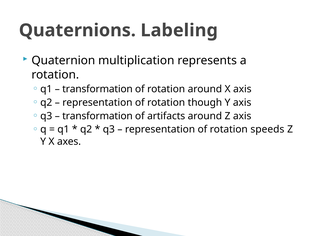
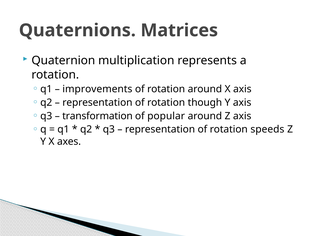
Labeling: Labeling -> Matrices
transformation at (97, 89): transformation -> improvements
artifacts: artifacts -> popular
